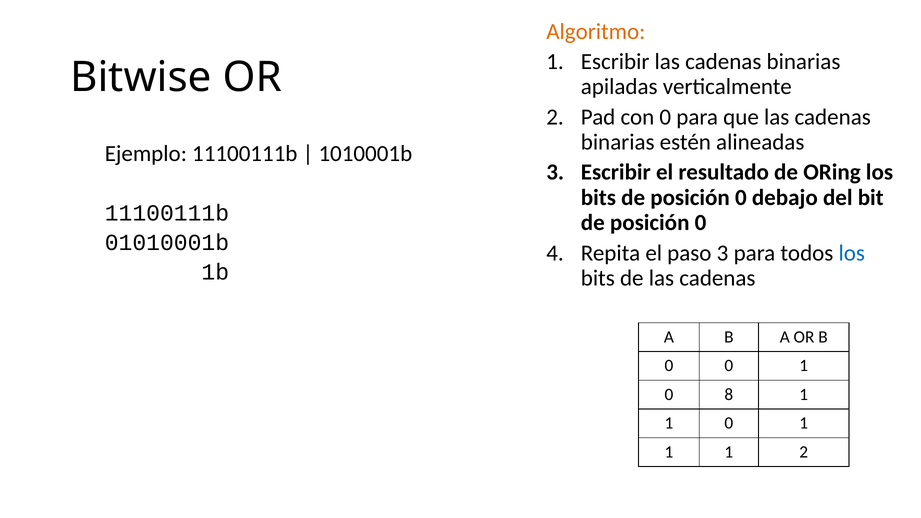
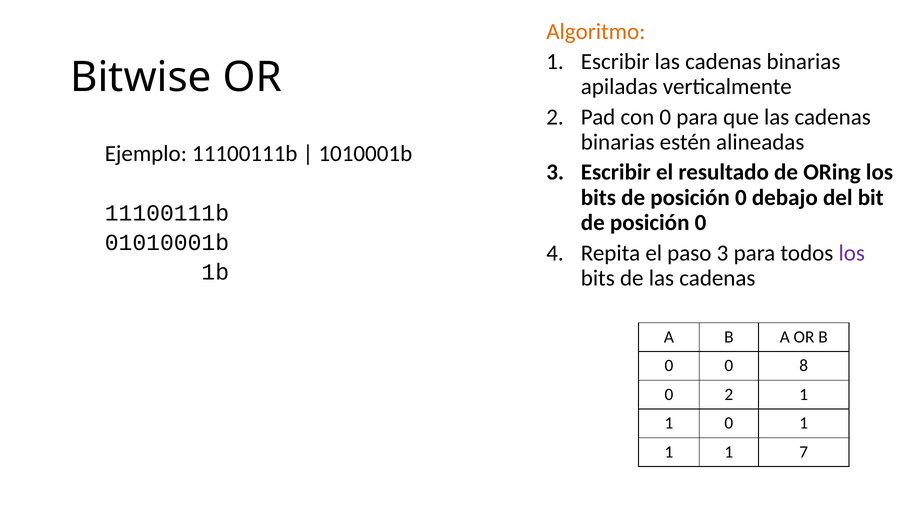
los at (852, 253) colour: blue -> purple
0 0 1: 1 -> 8
0 8: 8 -> 2
1 2: 2 -> 7
